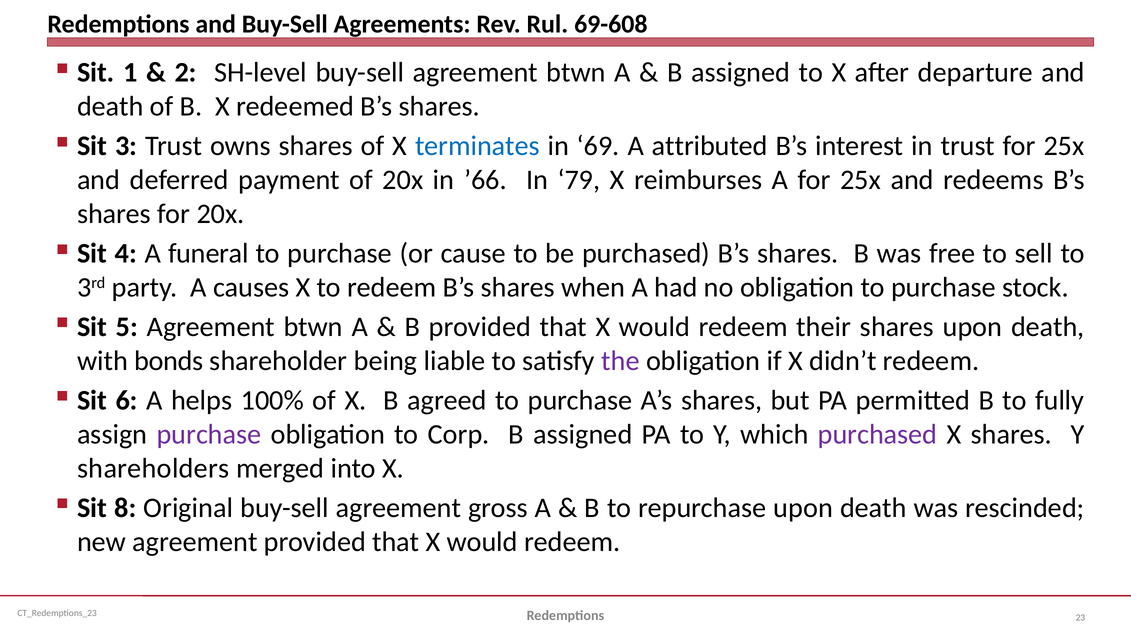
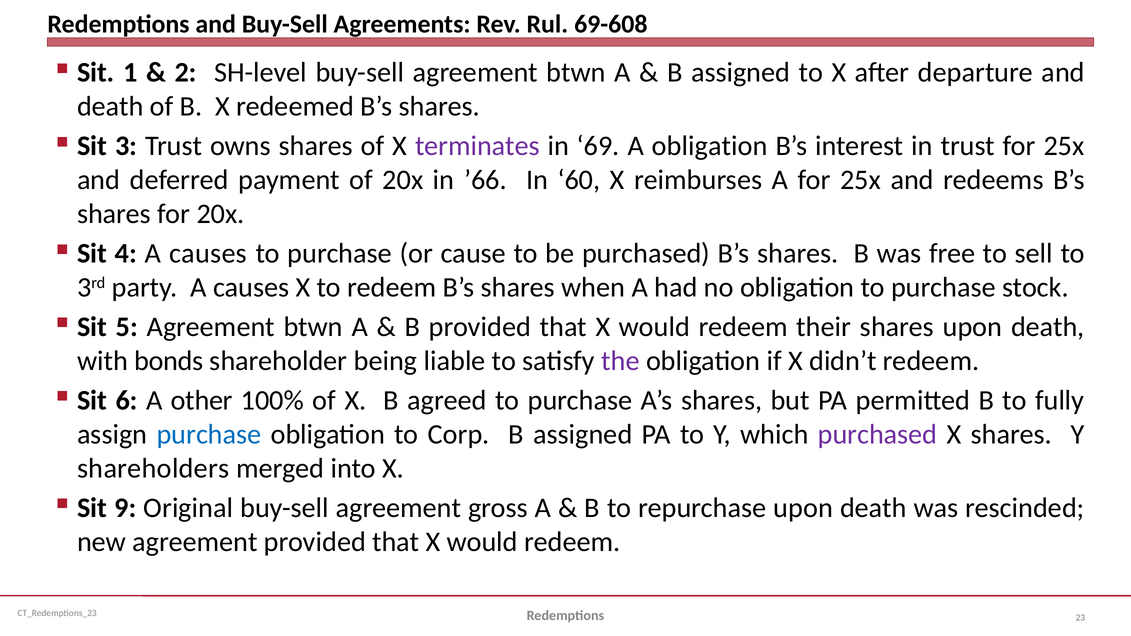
terminates colour: blue -> purple
A attributed: attributed -> obligation
79: 79 -> 60
4 A funeral: funeral -> causes
helps: helps -> other
purchase at (209, 434) colour: purple -> blue
8: 8 -> 9
